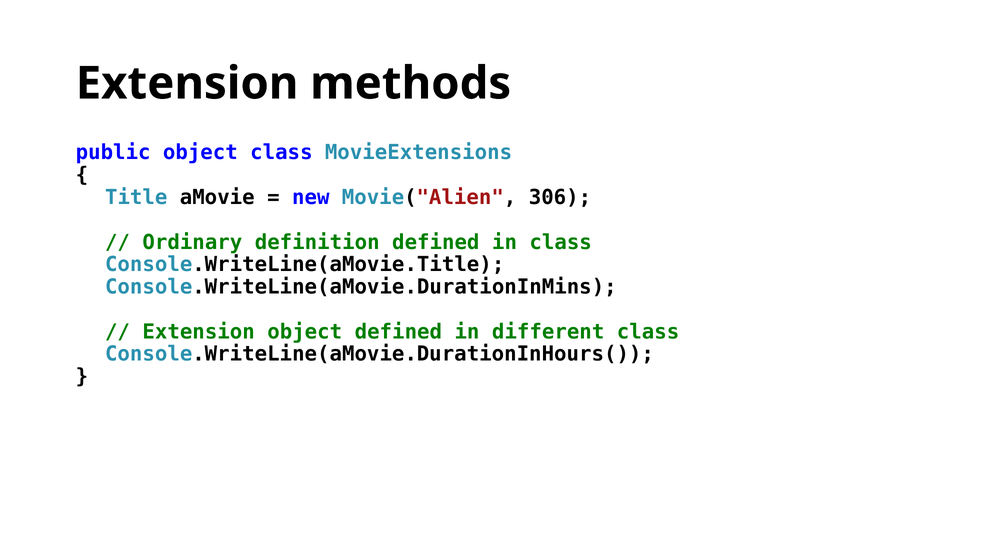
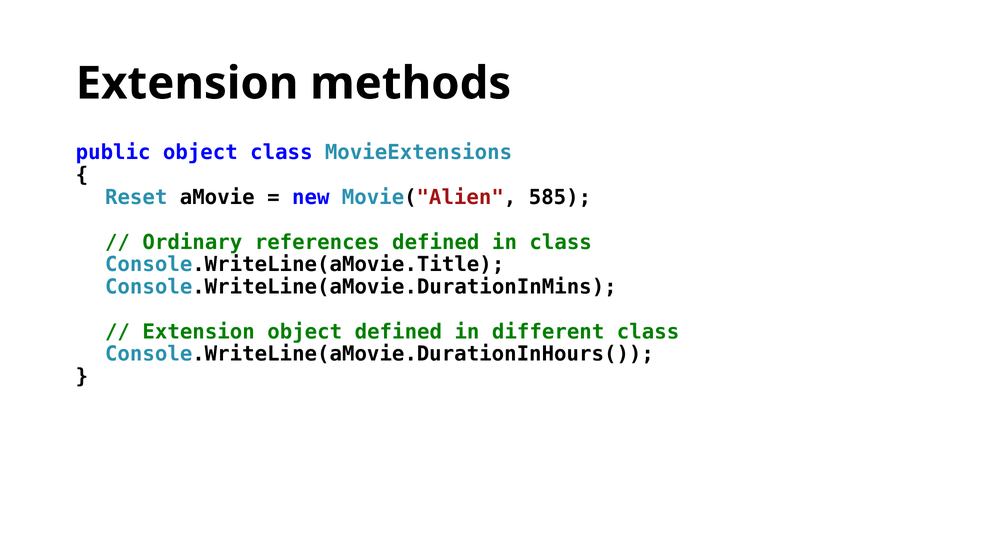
Title: Title -> Reset
306: 306 -> 585
definition: definition -> references
